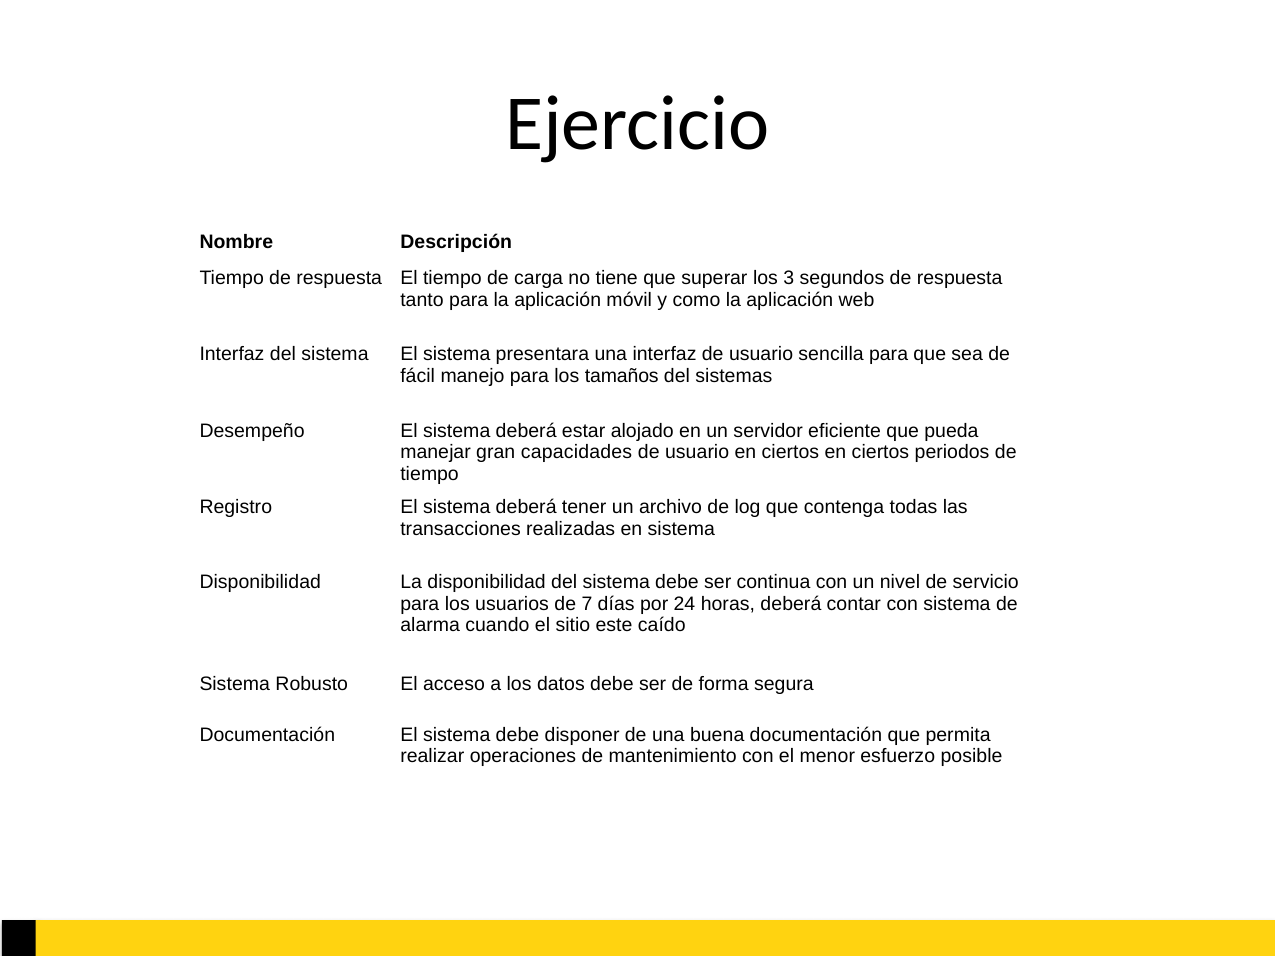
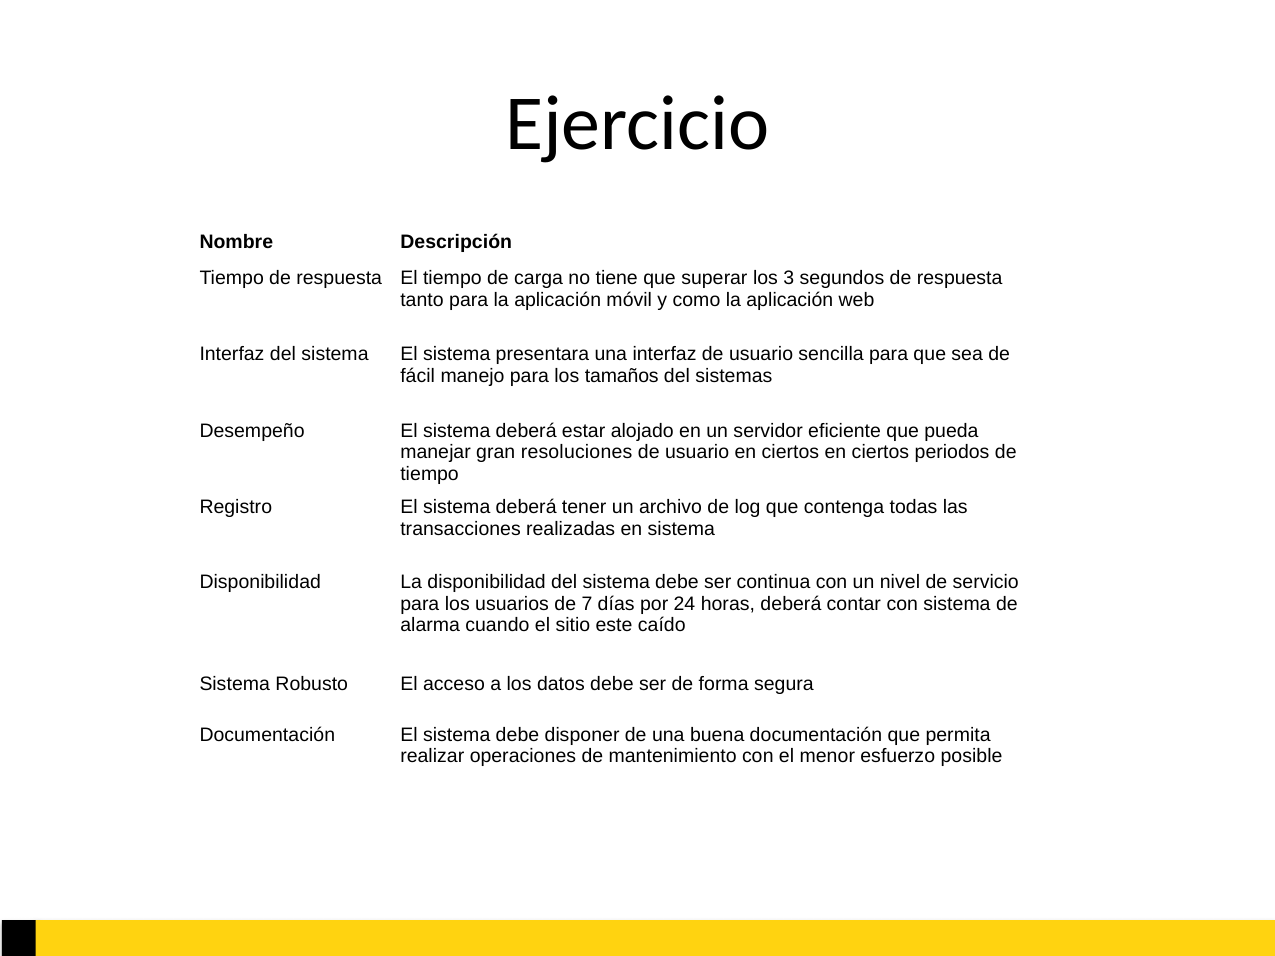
capacidades: capacidades -> resoluciones
